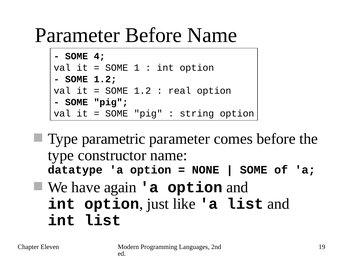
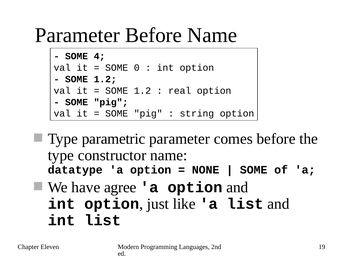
1: 1 -> 0
again: again -> agree
